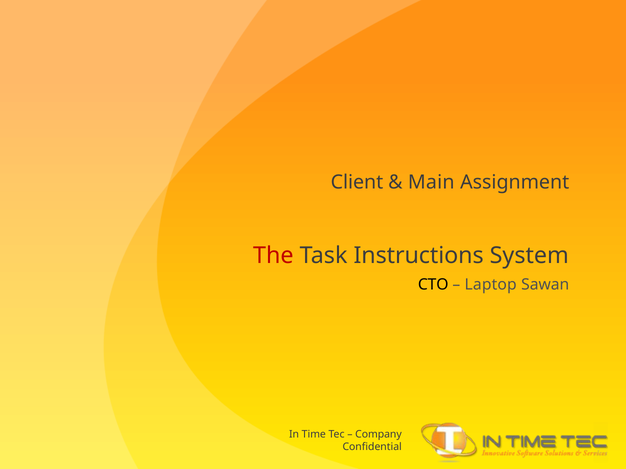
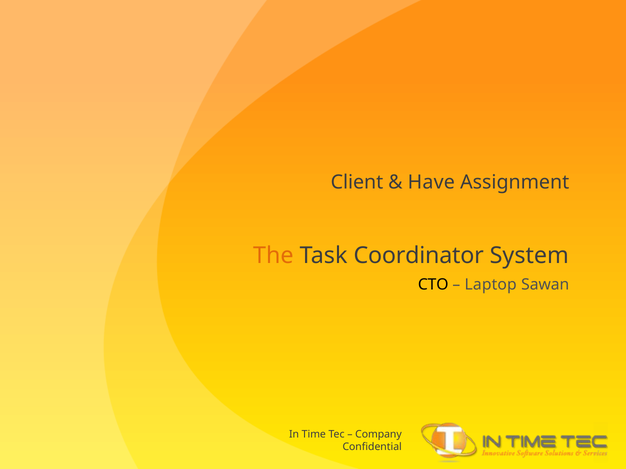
Main: Main -> Have
The colour: red -> orange
Instructions: Instructions -> Coordinator
